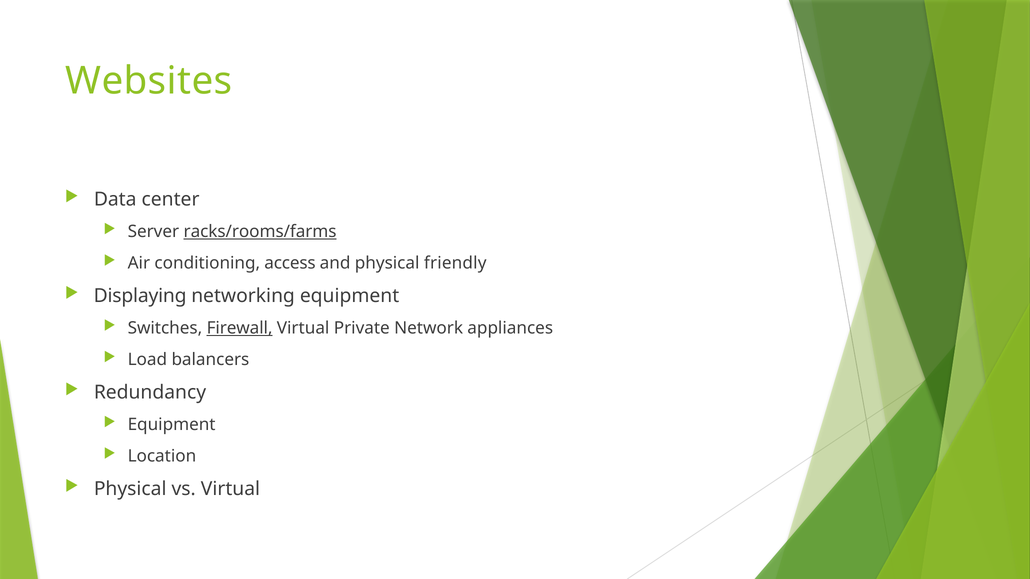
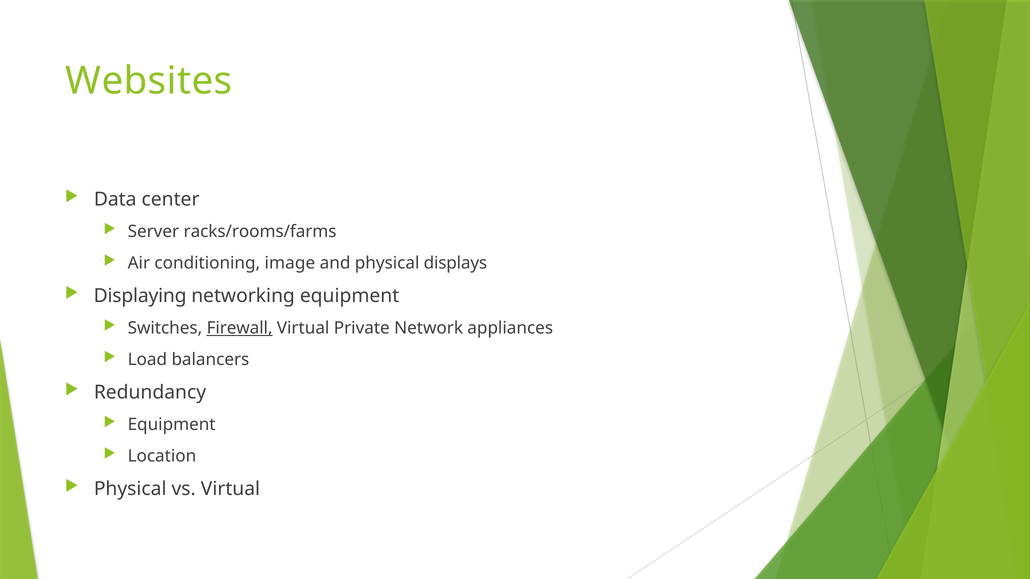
racks/rooms/farms underline: present -> none
access: access -> image
friendly: friendly -> displays
